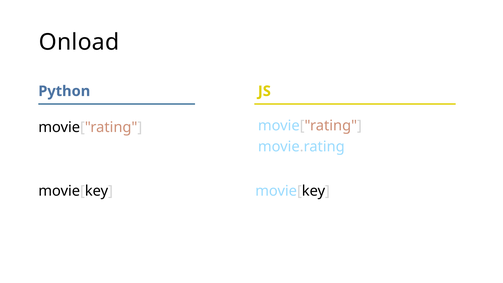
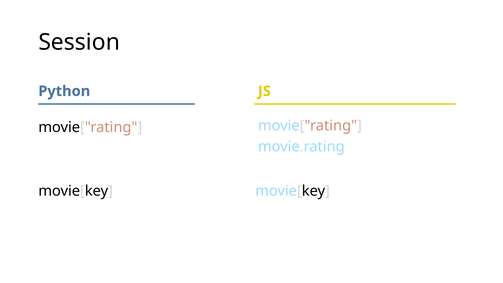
Onload: Onload -> Session
